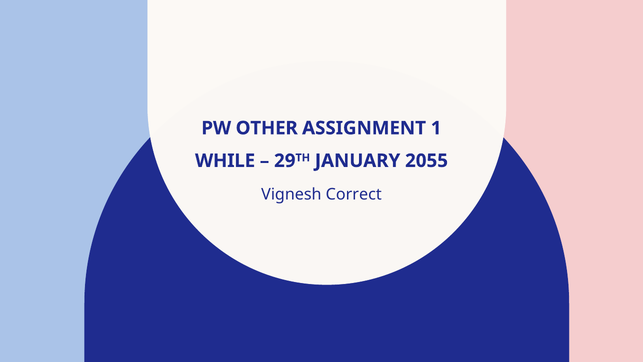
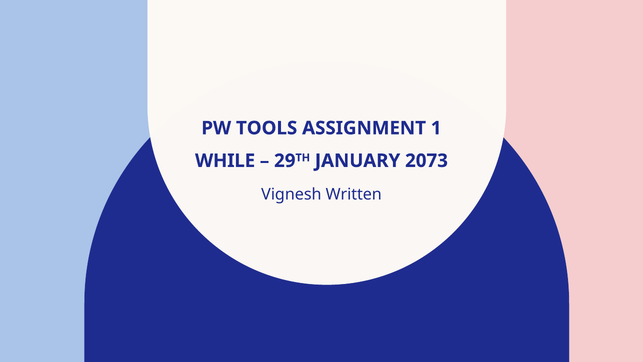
OTHER: OTHER -> TOOLS
2055: 2055 -> 2073
Correct: Correct -> Written
